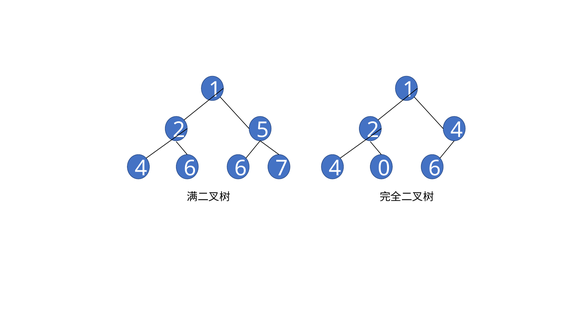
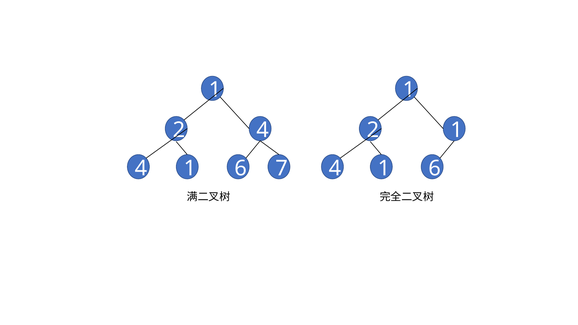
2 5: 5 -> 4
2 4: 4 -> 1
6 at (190, 168): 6 -> 1
0 at (384, 168): 0 -> 1
